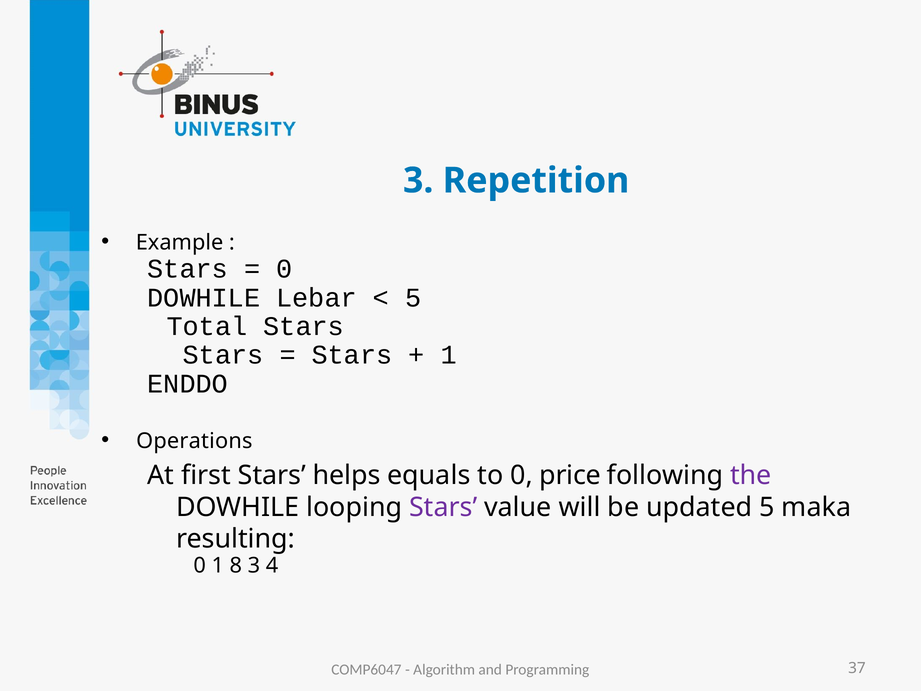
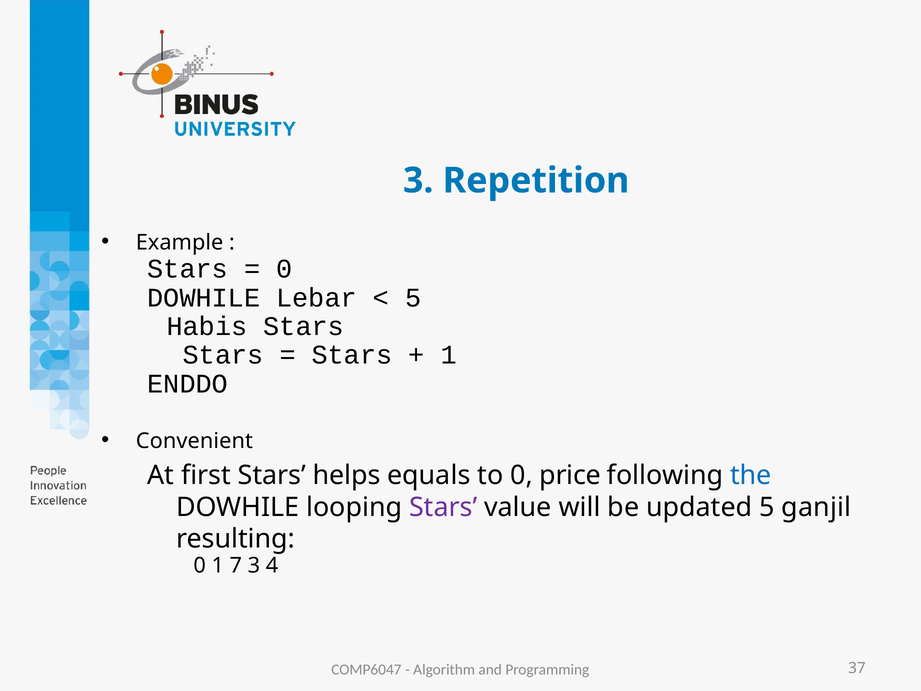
Total: Total -> Habis
Operations: Operations -> Convenient
the colour: purple -> blue
maka: maka -> ganjil
8: 8 -> 7
